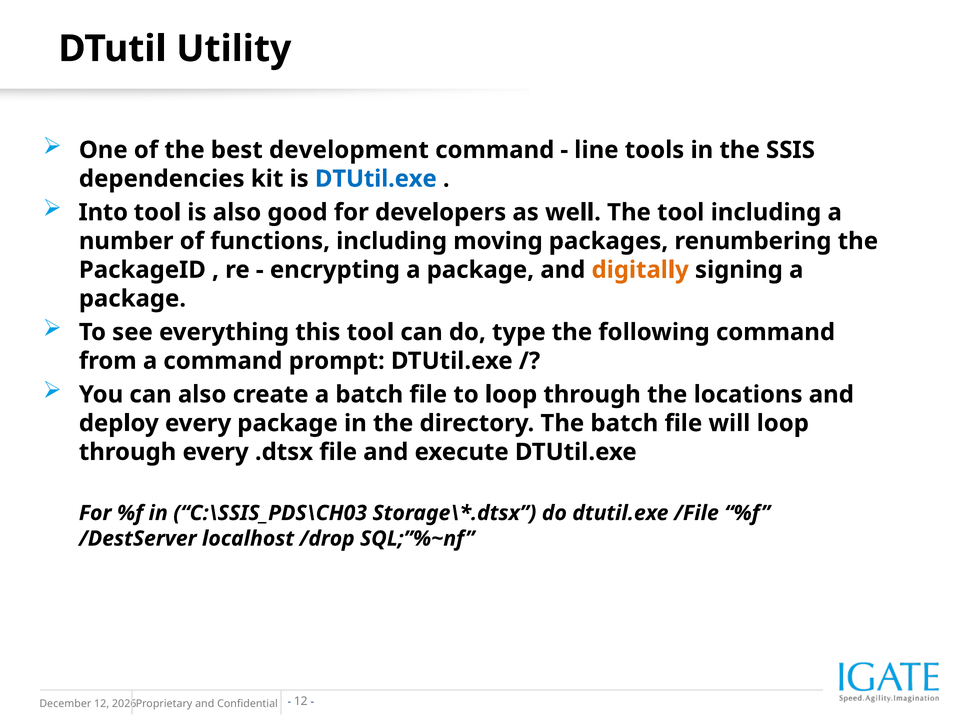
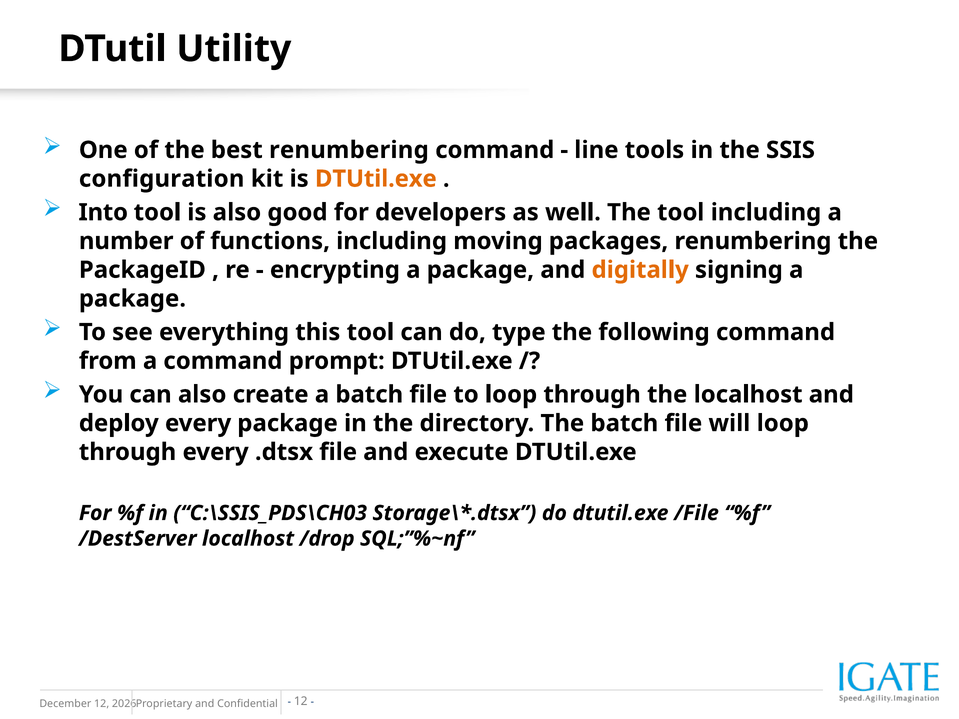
best development: development -> renumbering
dependencies: dependencies -> configuration
DTUtil.exe at (376, 179) colour: blue -> orange
the locations: locations -> localhost
